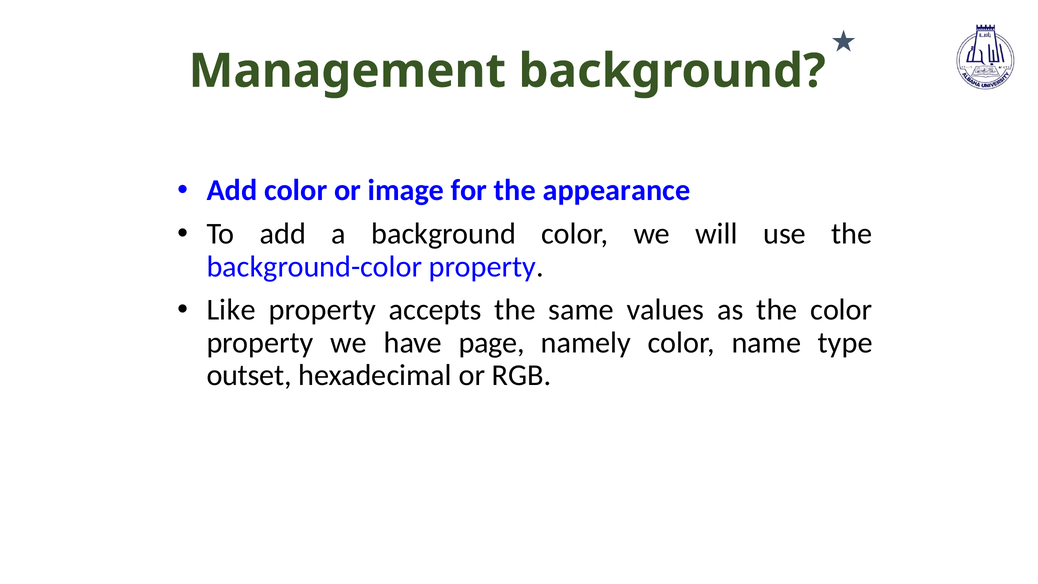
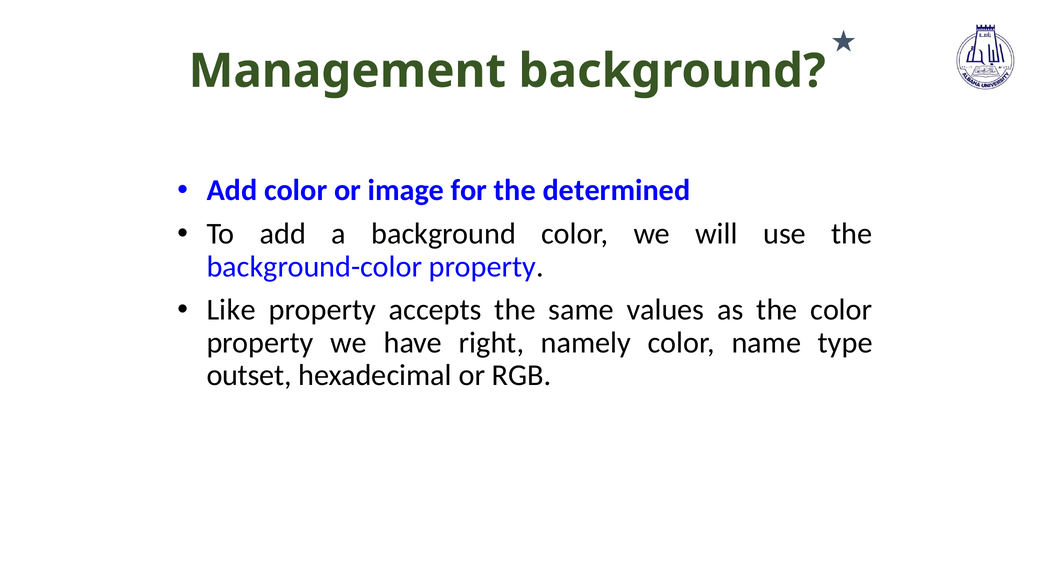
appearance: appearance -> determined
page: page -> right
